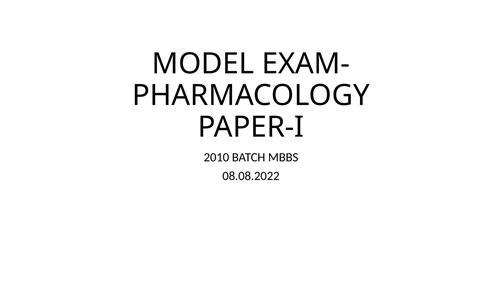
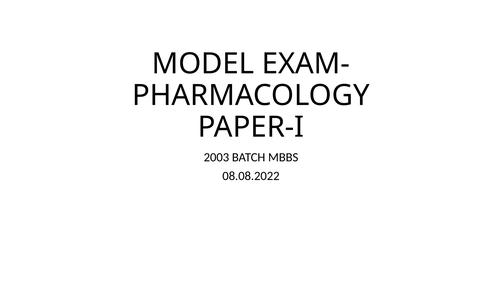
2010: 2010 -> 2003
